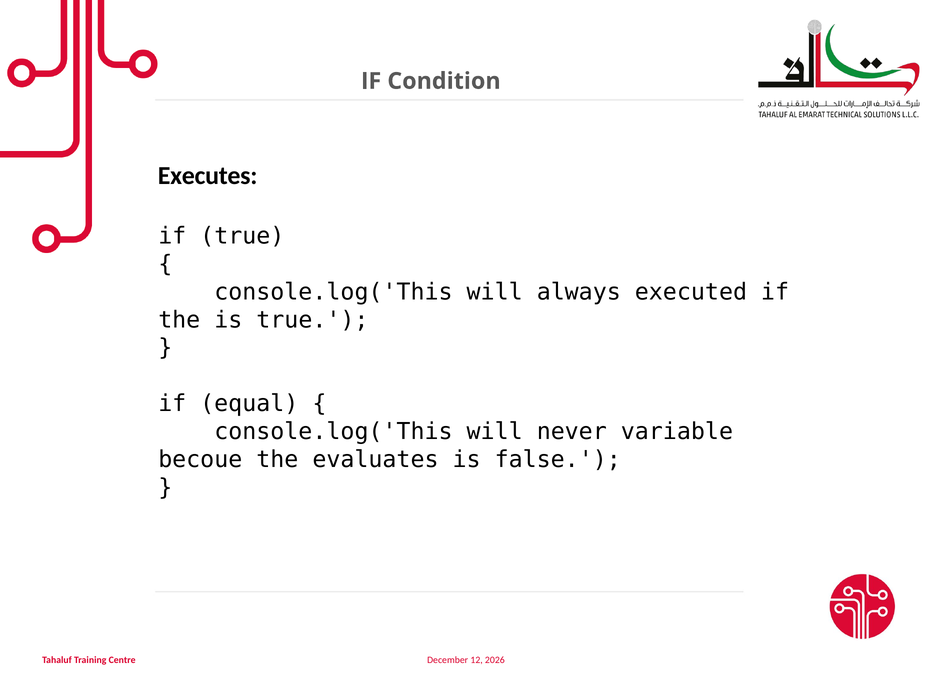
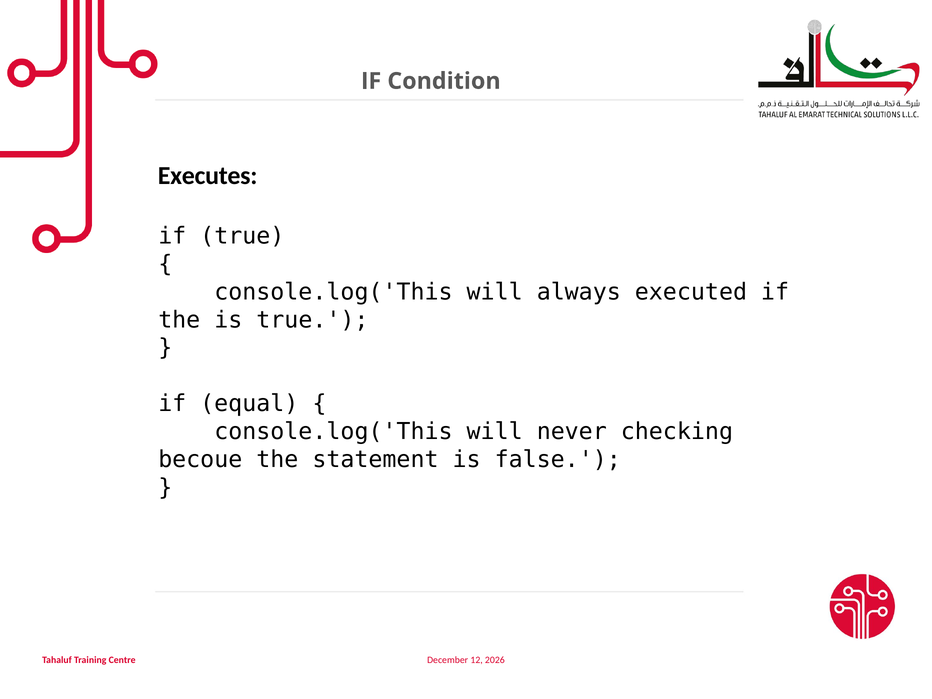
variable: variable -> checking
evaluates: evaluates -> statement
